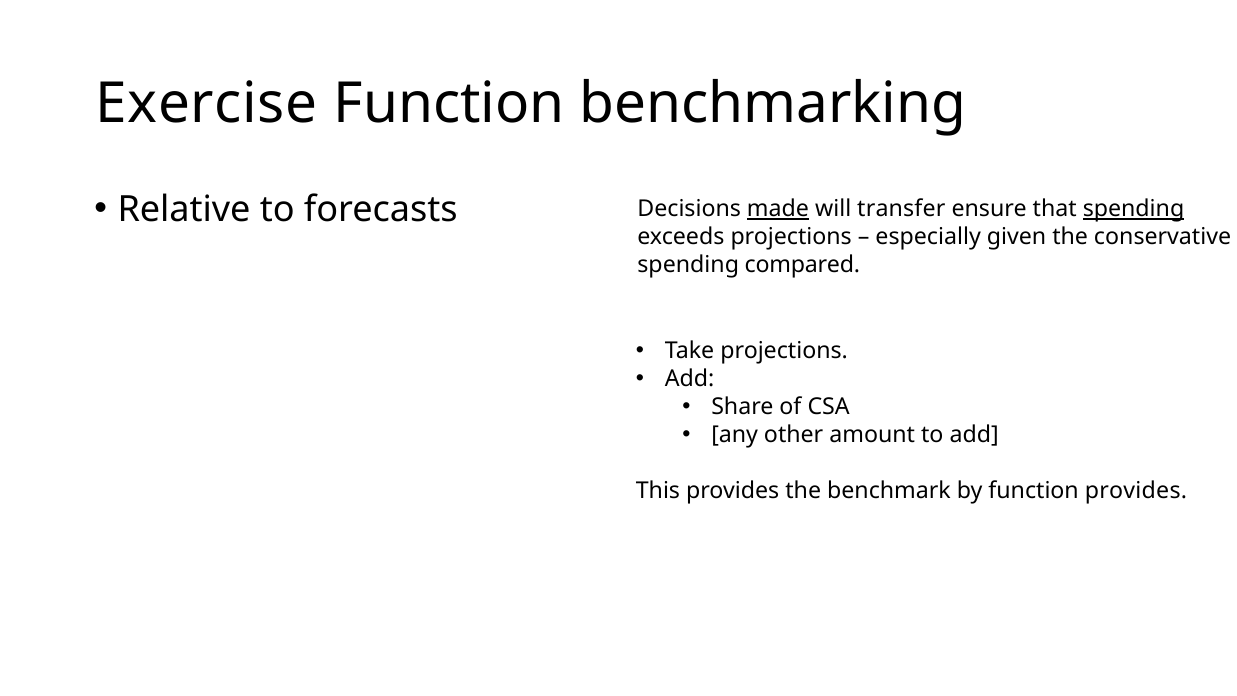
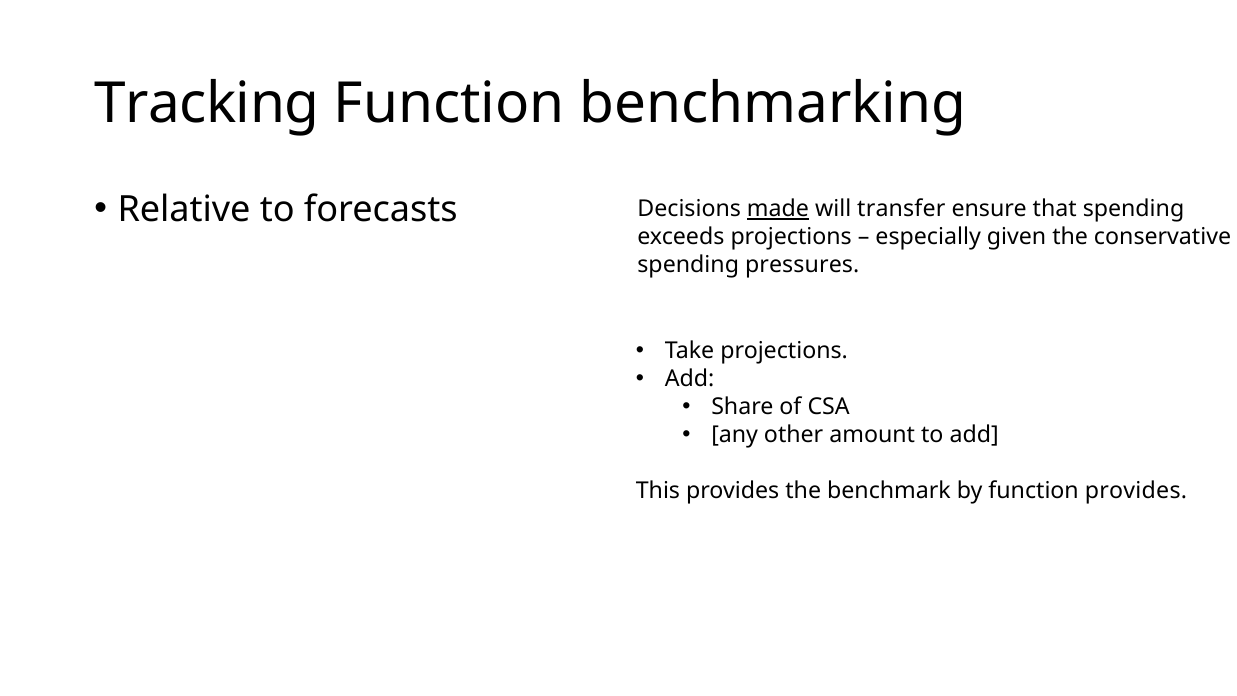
Exercise: Exercise -> Tracking
spending at (1134, 209) underline: present -> none
compared: compared -> pressures
